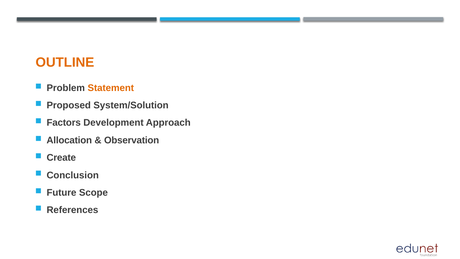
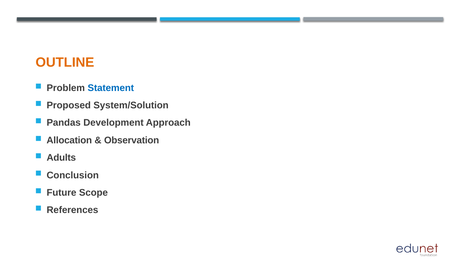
Statement colour: orange -> blue
Factors: Factors -> Pandas
Create: Create -> Adults
